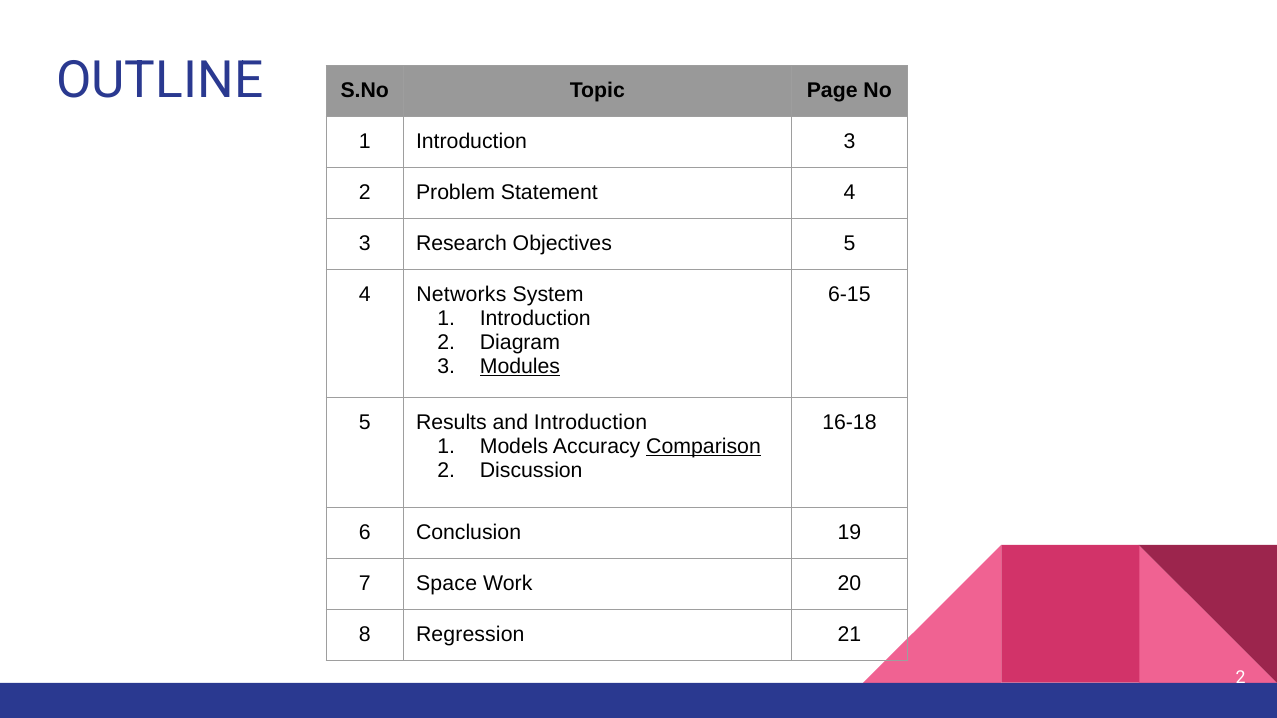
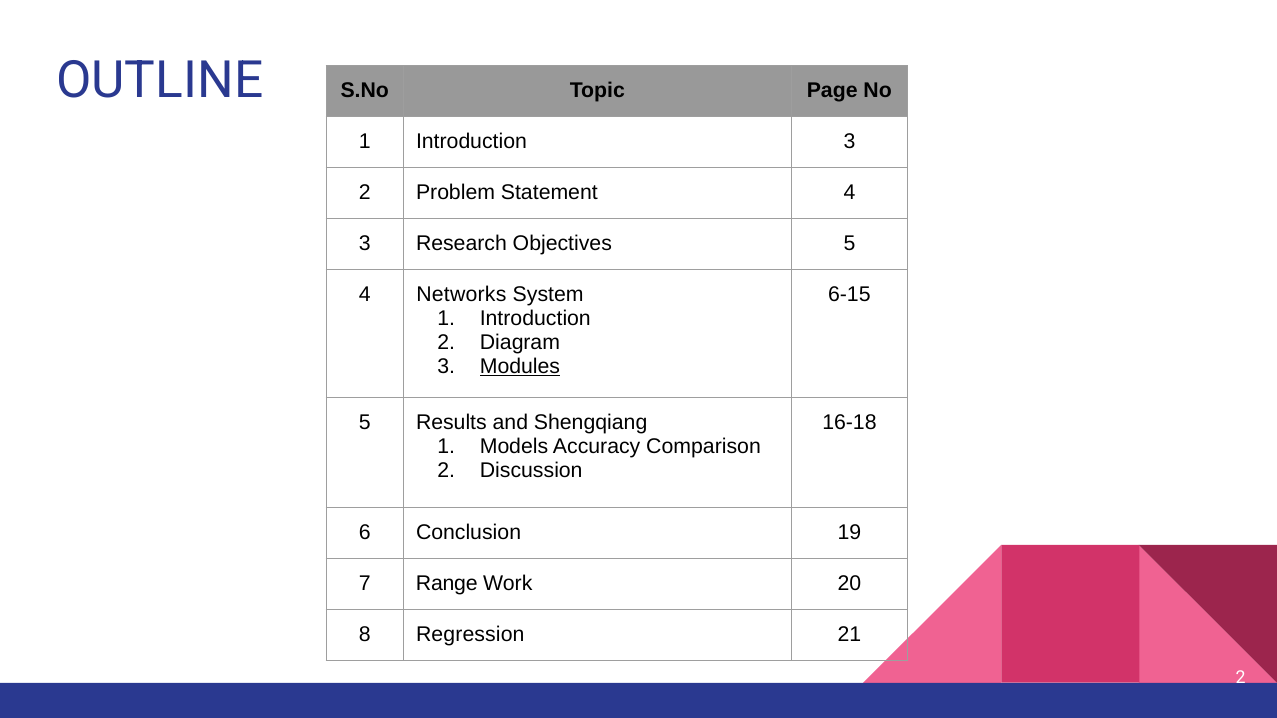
and Introduction: Introduction -> Shengqiang
Comparison underline: present -> none
Space: Space -> Range
